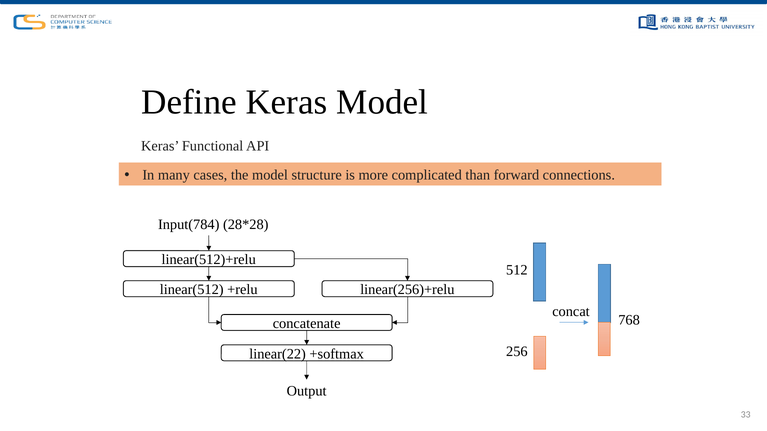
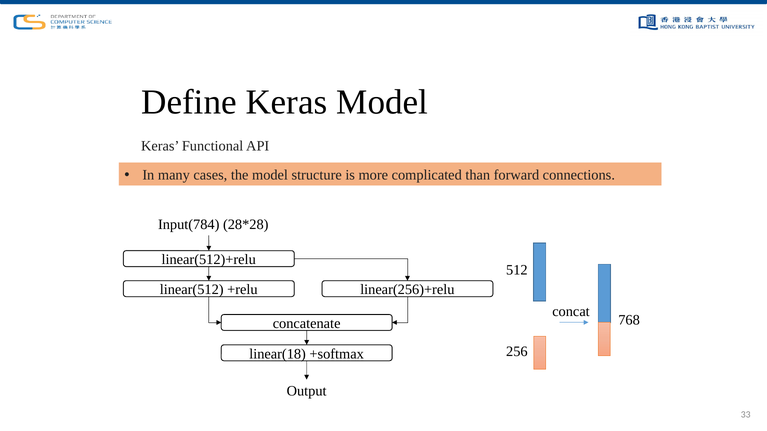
linear(22: linear(22 -> linear(18
